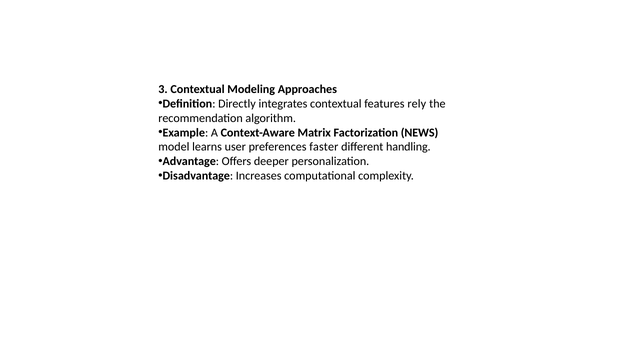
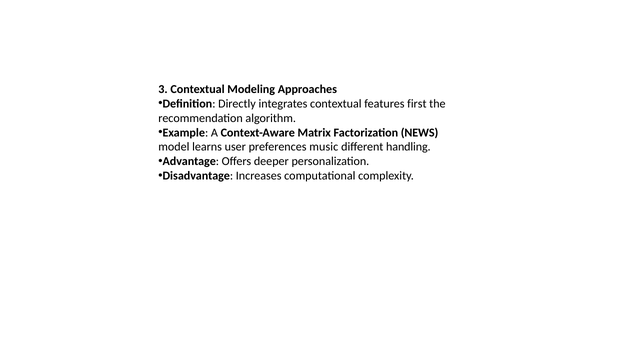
rely: rely -> first
faster: faster -> music
